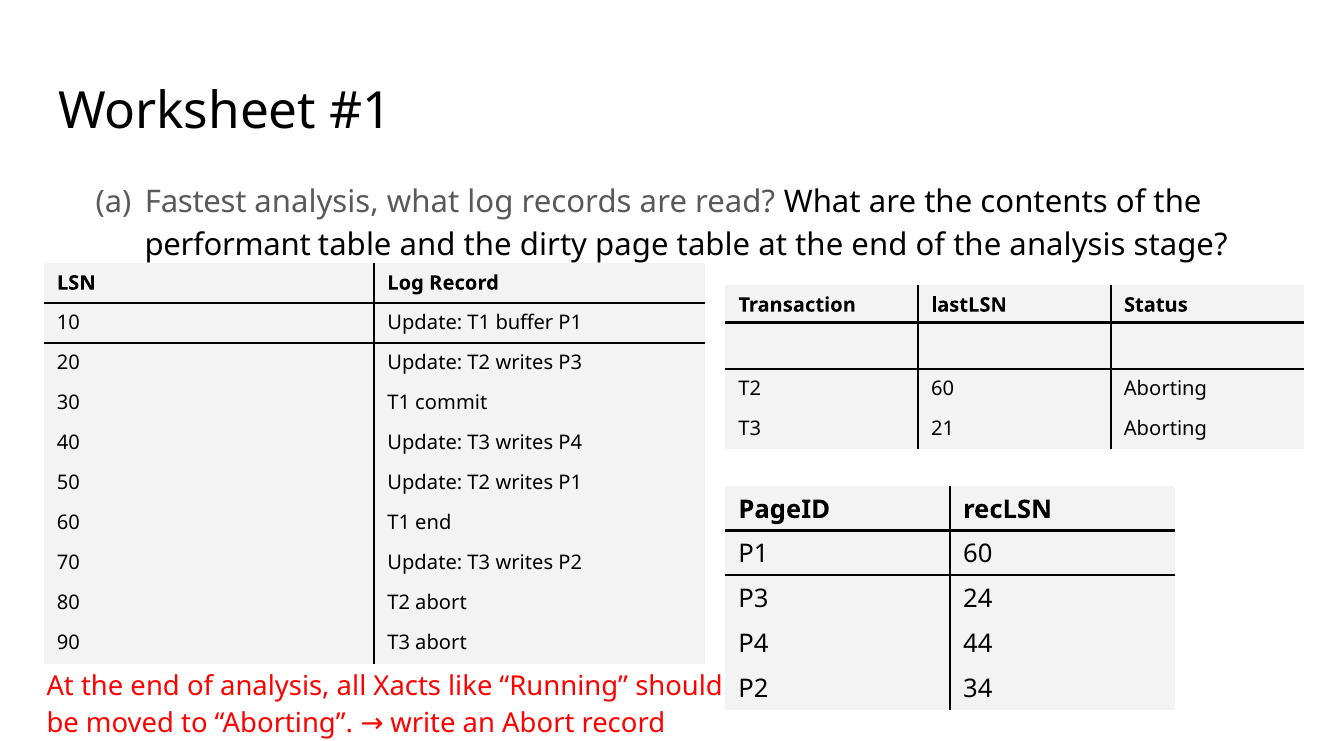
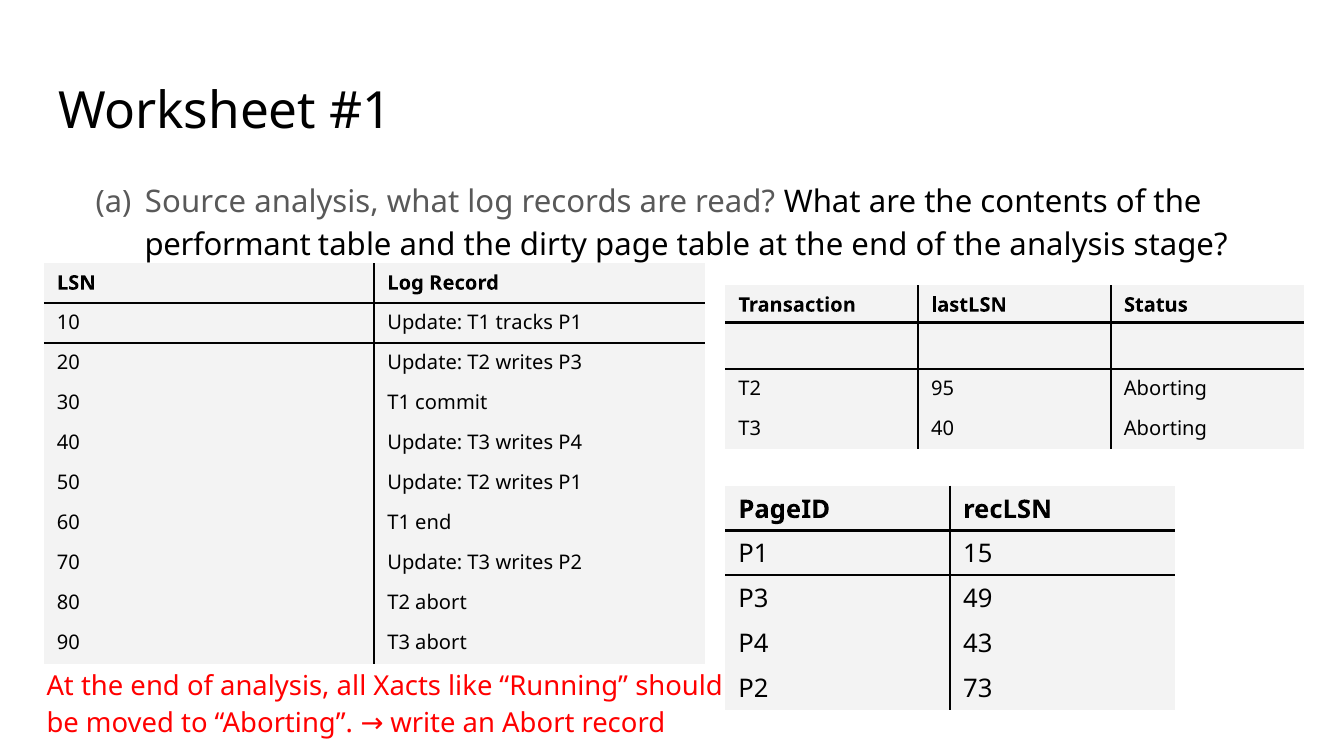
Fastest: Fastest -> Source
buffer: buffer -> tracks
T2 60: 60 -> 95
T3 21: 21 -> 40
60 at (978, 555): 60 -> 15
24: 24 -> 49
44: 44 -> 43
34: 34 -> 73
